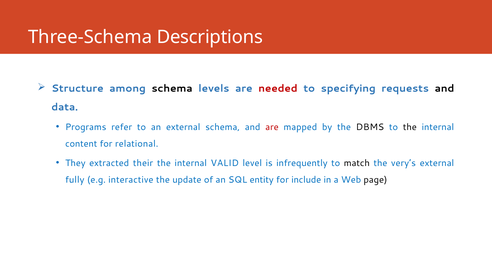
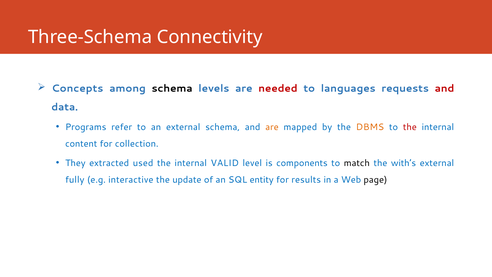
Descriptions: Descriptions -> Connectivity
Structure: Structure -> Concepts
specifying: specifying -> languages
and at (445, 89) colour: black -> red
are at (272, 127) colour: red -> orange
DBMS colour: black -> orange
the at (410, 127) colour: black -> red
relational: relational -> collection
their: their -> used
infrequently: infrequently -> components
very’s: very’s -> with’s
include: include -> results
